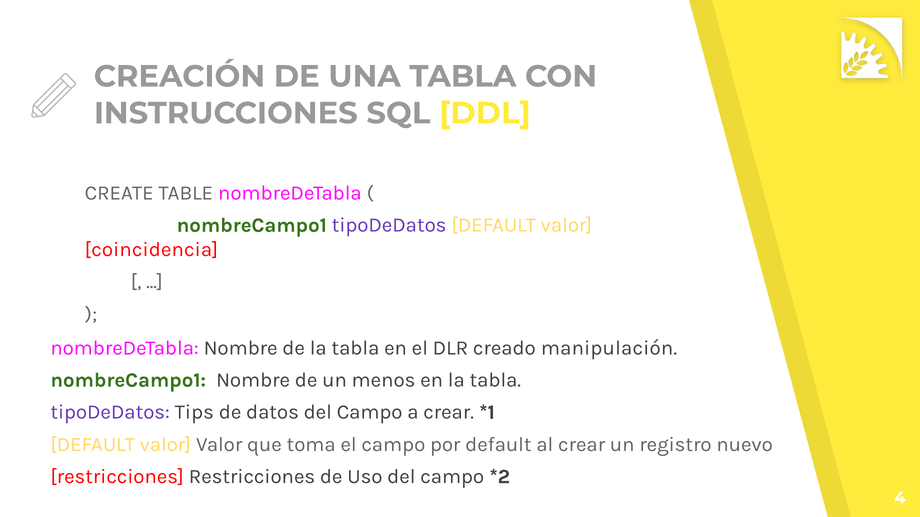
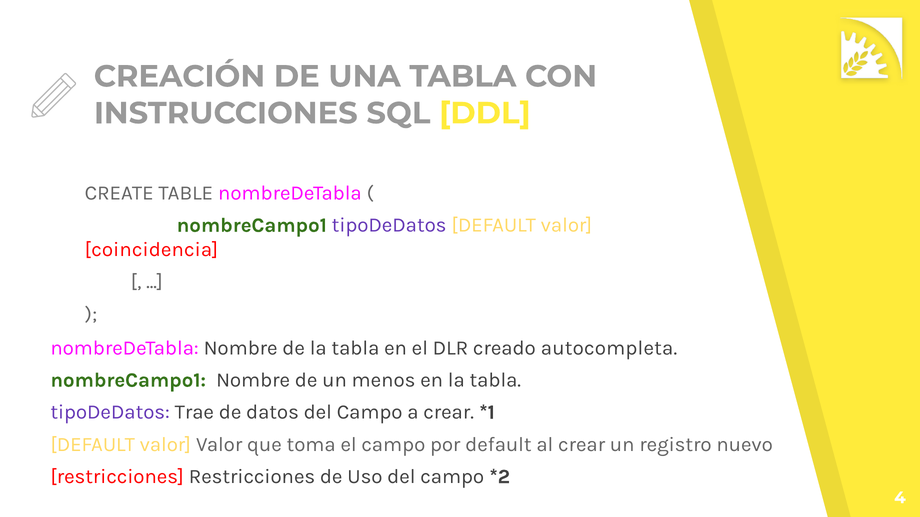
manipulación: manipulación -> autocompleta
Tips: Tips -> Trae
